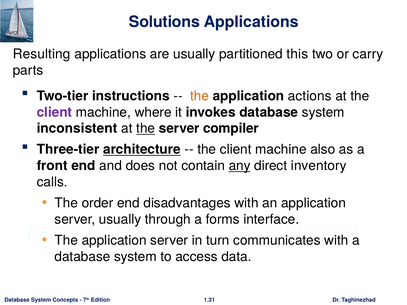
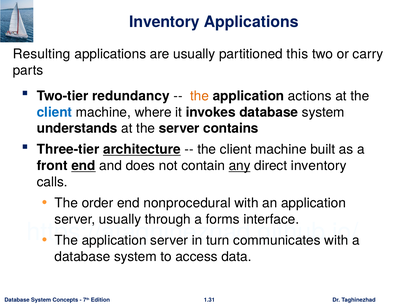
Solutions at (164, 22): Solutions -> Inventory
instructions: instructions -> redundancy
client at (54, 112) colour: purple -> blue
inconsistent: inconsistent -> understands
the at (146, 129) underline: present -> none
compiler: compiler -> contains
also: also -> built
end at (83, 166) underline: none -> present
disadvantages: disadvantages -> nonprocedural
